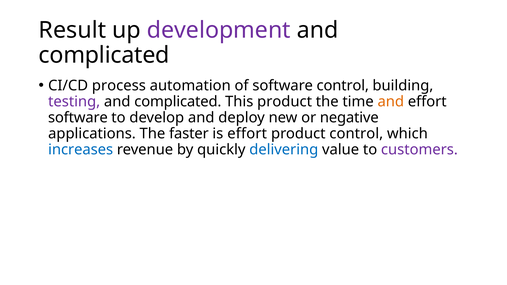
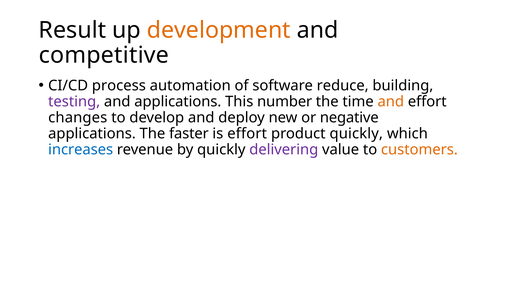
development colour: purple -> orange
complicated at (104, 55): complicated -> competitive
software control: control -> reduce
complicated at (178, 102): complicated -> applications
This product: product -> number
software at (78, 118): software -> changes
product control: control -> quickly
delivering colour: blue -> purple
customers colour: purple -> orange
